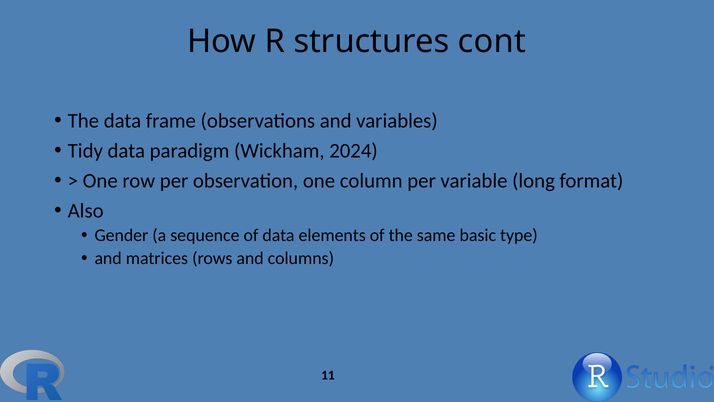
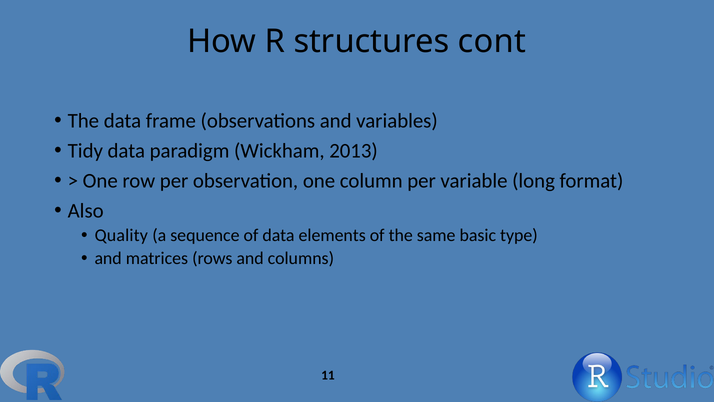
2024: 2024 -> 2013
Gender: Gender -> Quality
